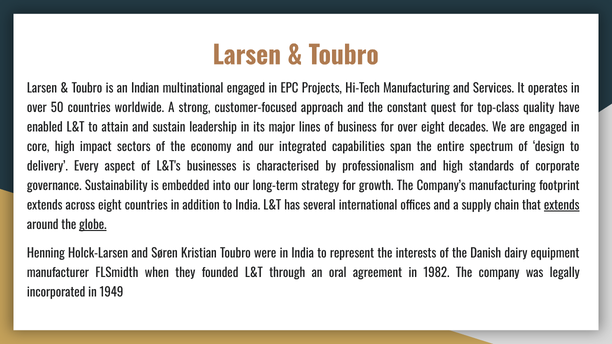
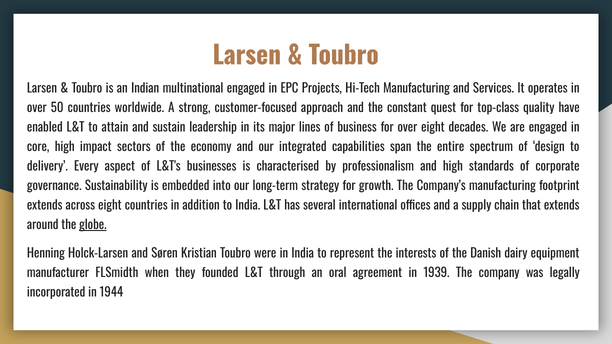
extends at (562, 206) underline: present -> none
1982: 1982 -> 1939
1949: 1949 -> 1944
